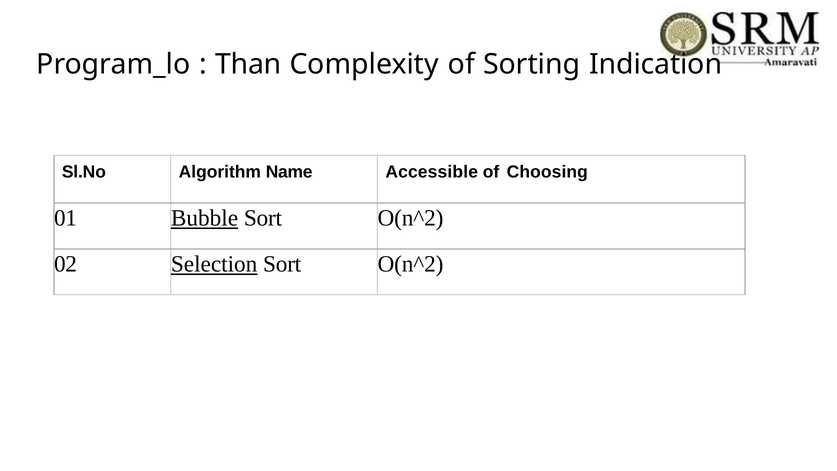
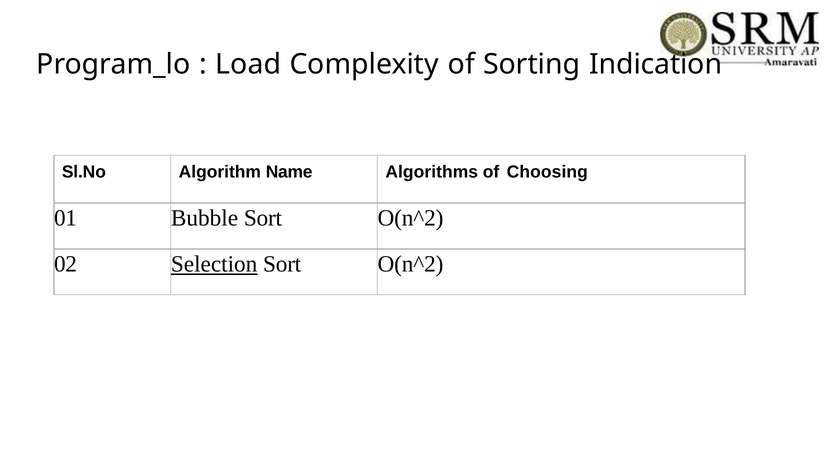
Than: Than -> Load
Accessible: Accessible -> Algorithms
Bubble underline: present -> none
